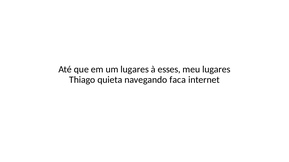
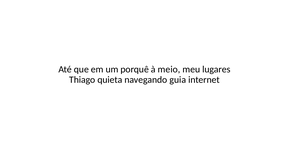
um lugares: lugares -> porquê
esses: esses -> meio
faca: faca -> guia
